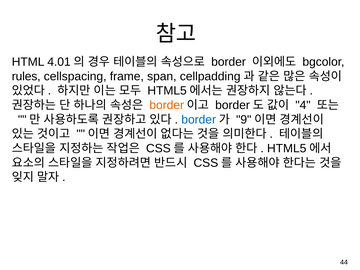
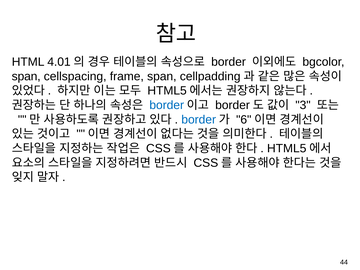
rules at (26, 76): rules -> span
border at (167, 105) colour: orange -> blue
4: 4 -> 3
9: 9 -> 6
